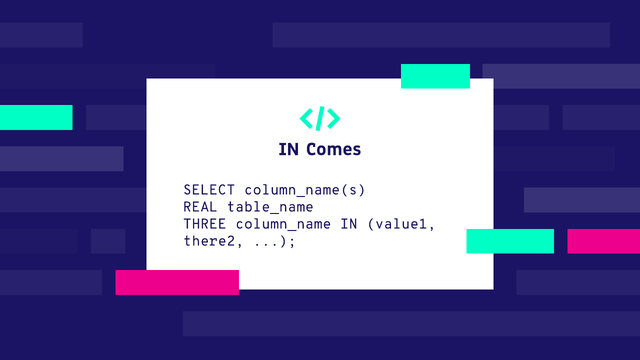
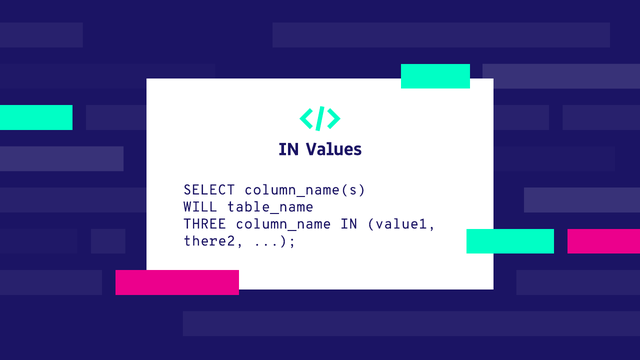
Comes: Comes -> Values
REAL: REAL -> WILL
